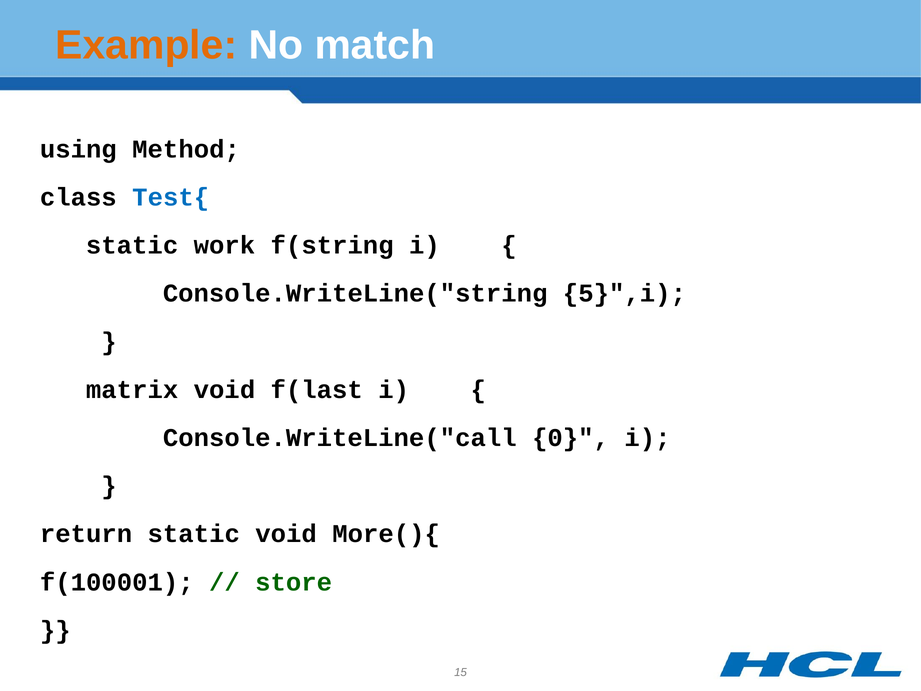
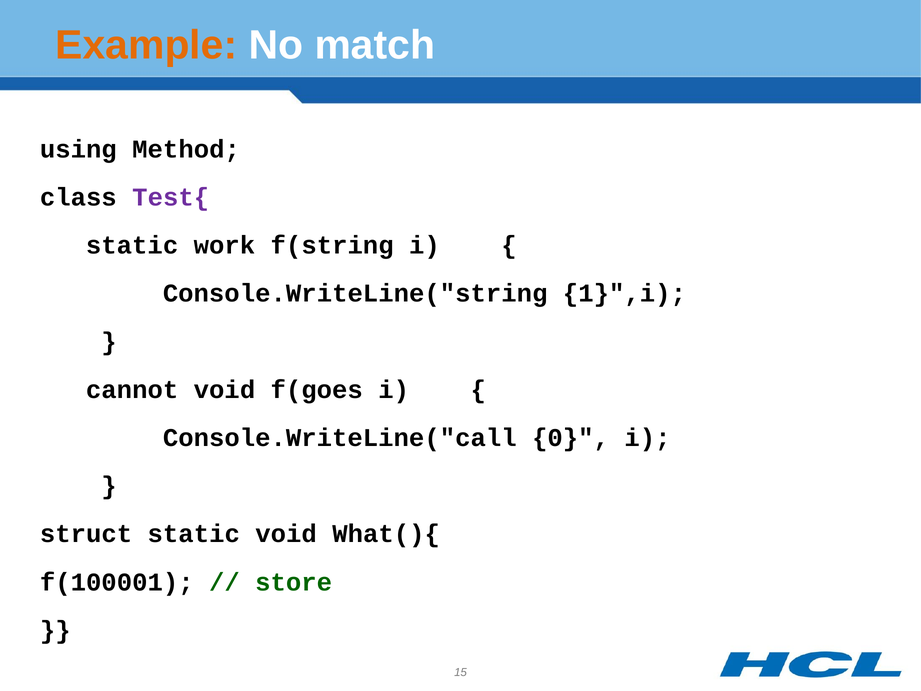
Test{ colour: blue -> purple
5}",i: 5}",i -> 1}",i
matrix: matrix -> cannot
f(last: f(last -> f(goes
return: return -> struct
More(){: More(){ -> What(){
